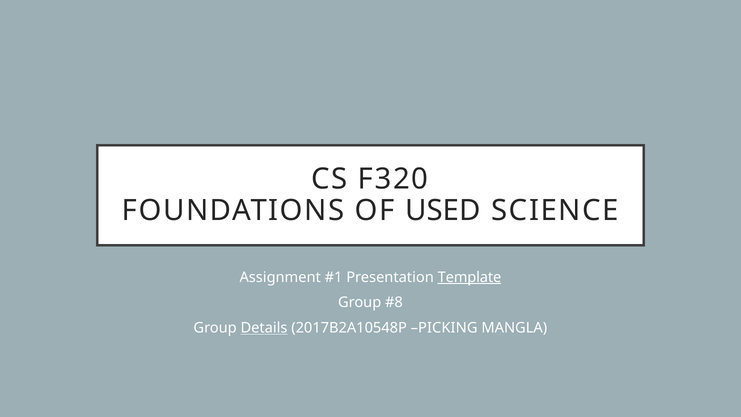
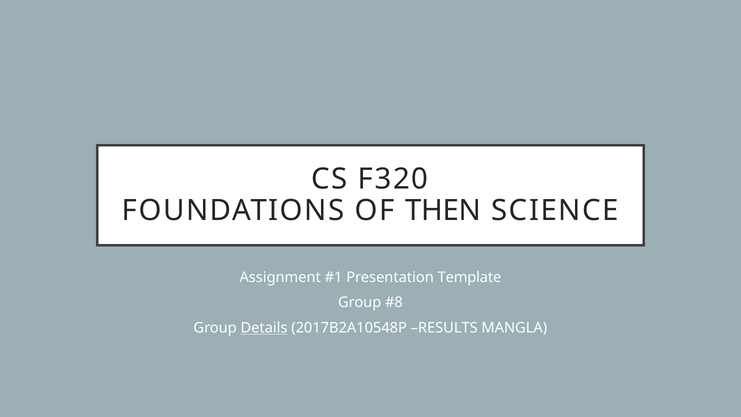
USED: USED -> THEN
Template underline: present -> none
PICKING: PICKING -> RESULTS
